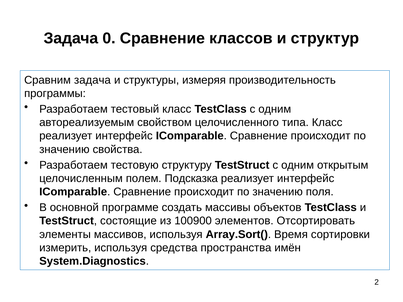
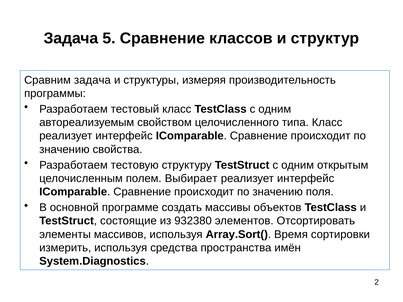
0: 0 -> 5
Подсказка: Подсказка -> Выбирает
100900: 100900 -> 932380
